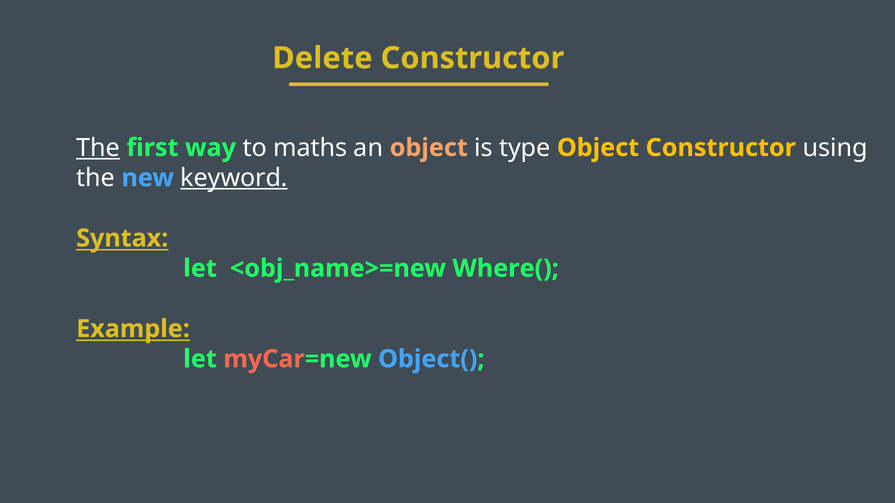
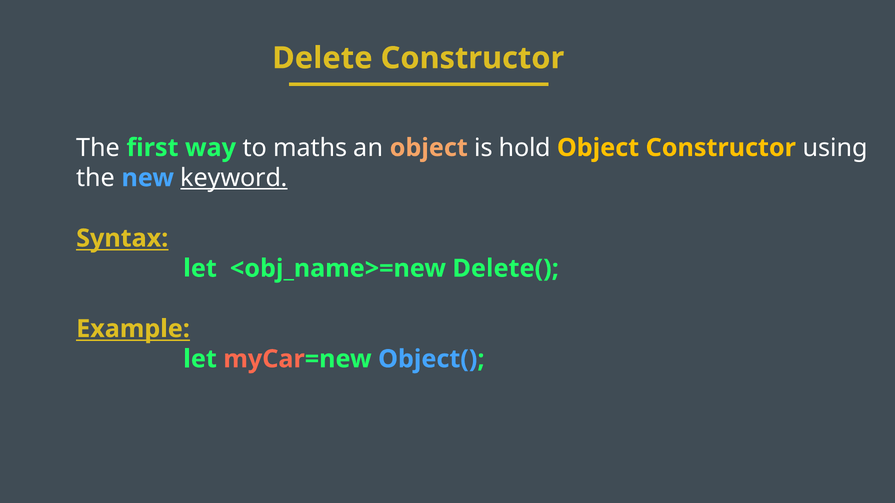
The at (98, 148) underline: present -> none
type: type -> hold
Where(: Where( -> Delete(
